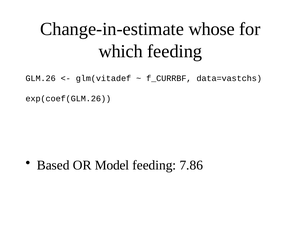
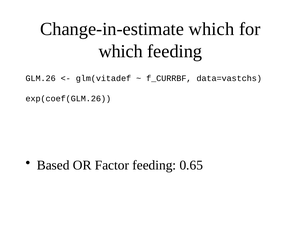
Change-in-estimate whose: whose -> which
Model: Model -> Factor
7.86: 7.86 -> 0.65
